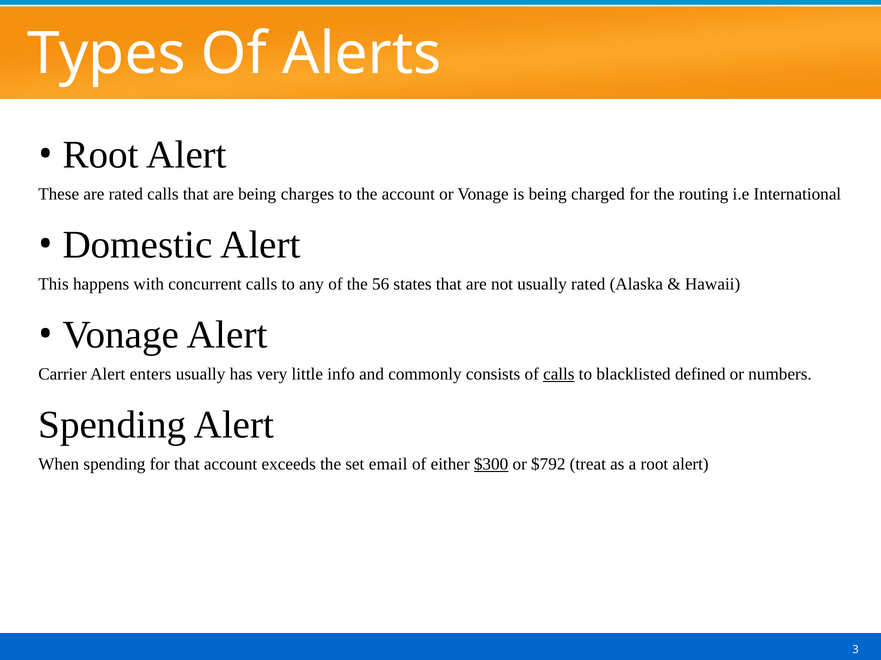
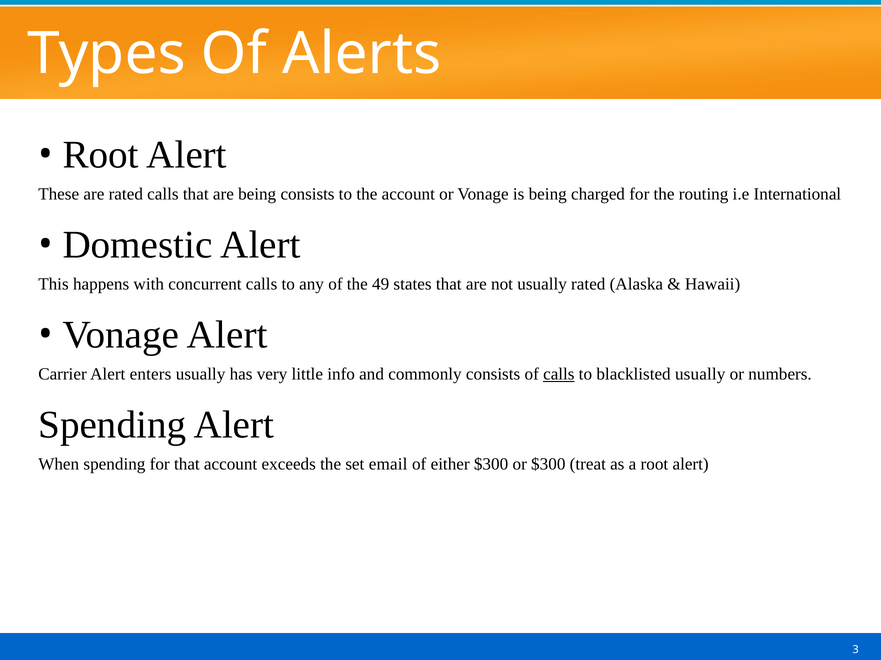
being charges: charges -> consists
56: 56 -> 49
blacklisted defined: defined -> usually
$300 at (491, 465) underline: present -> none
or $792: $792 -> $300
